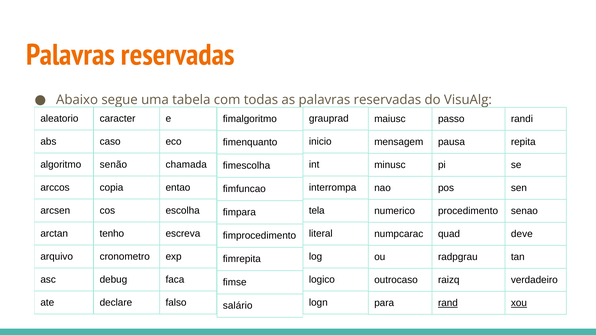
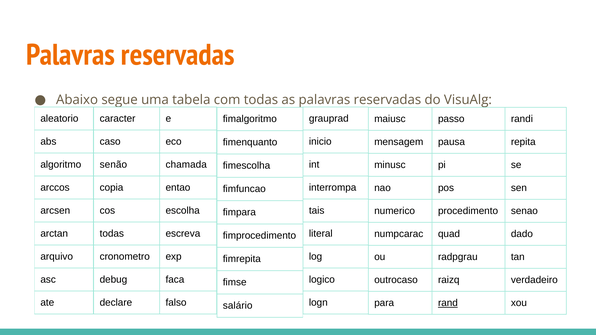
tela: tela -> tais
tenho at (112, 234): tenho -> todas
deve: deve -> dado
xou underline: present -> none
